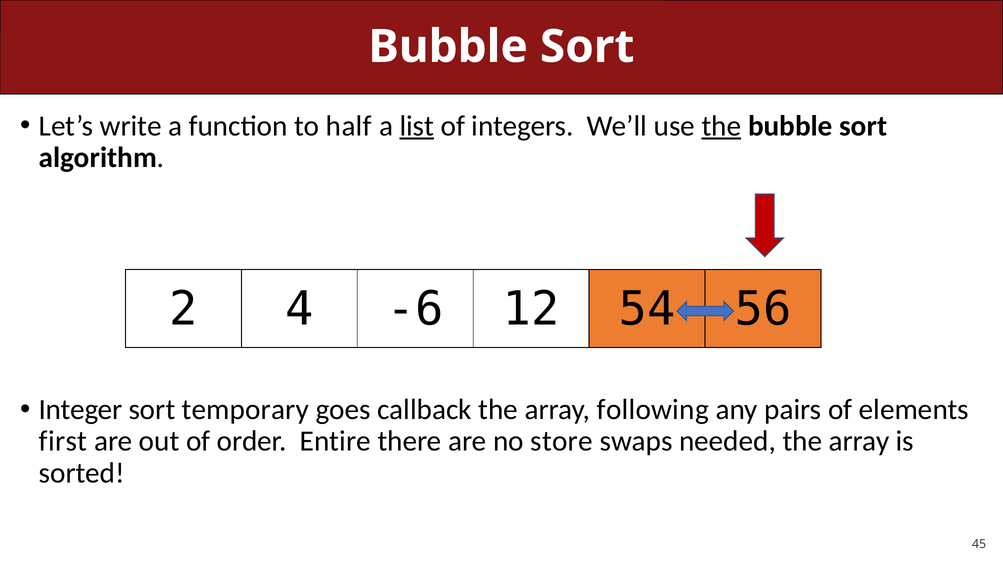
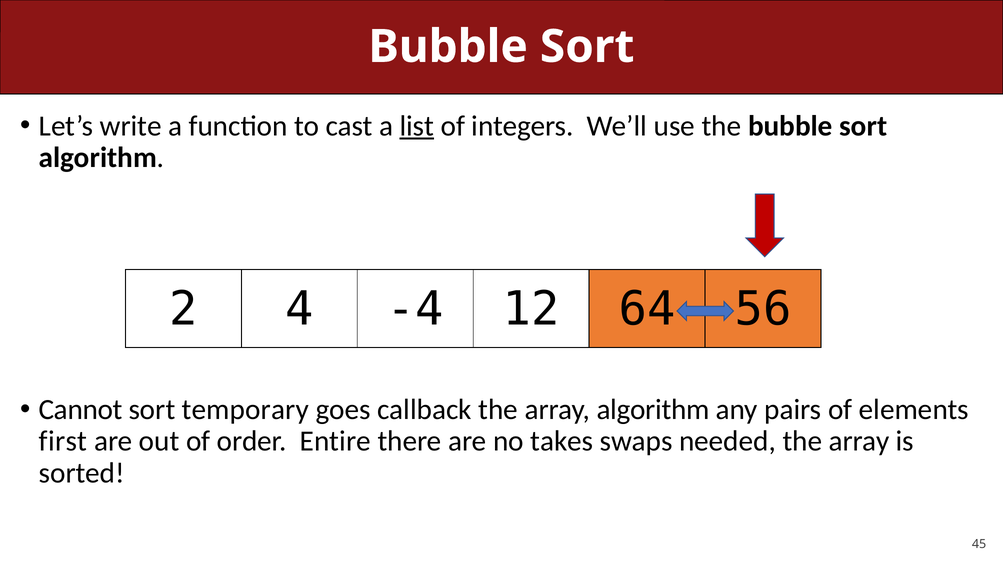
half: half -> cast
the at (721, 126) underline: present -> none
-6: -6 -> -4
54: 54 -> 64
Integer: Integer -> Cannot
array following: following -> algorithm
store: store -> takes
